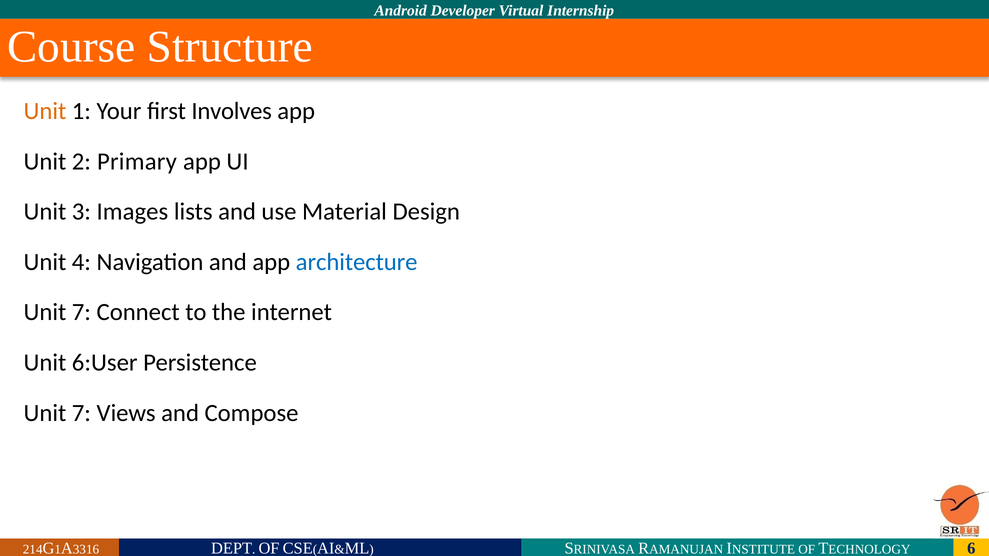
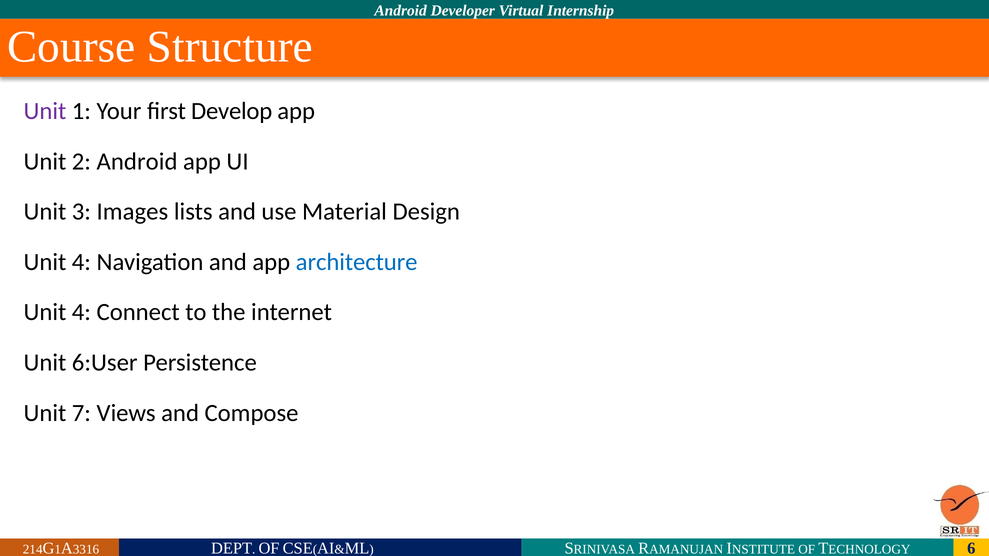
Unit at (45, 111) colour: orange -> purple
Involves: Involves -> Develop
2 Primary: Primary -> Android
7 at (81, 313): 7 -> 4
